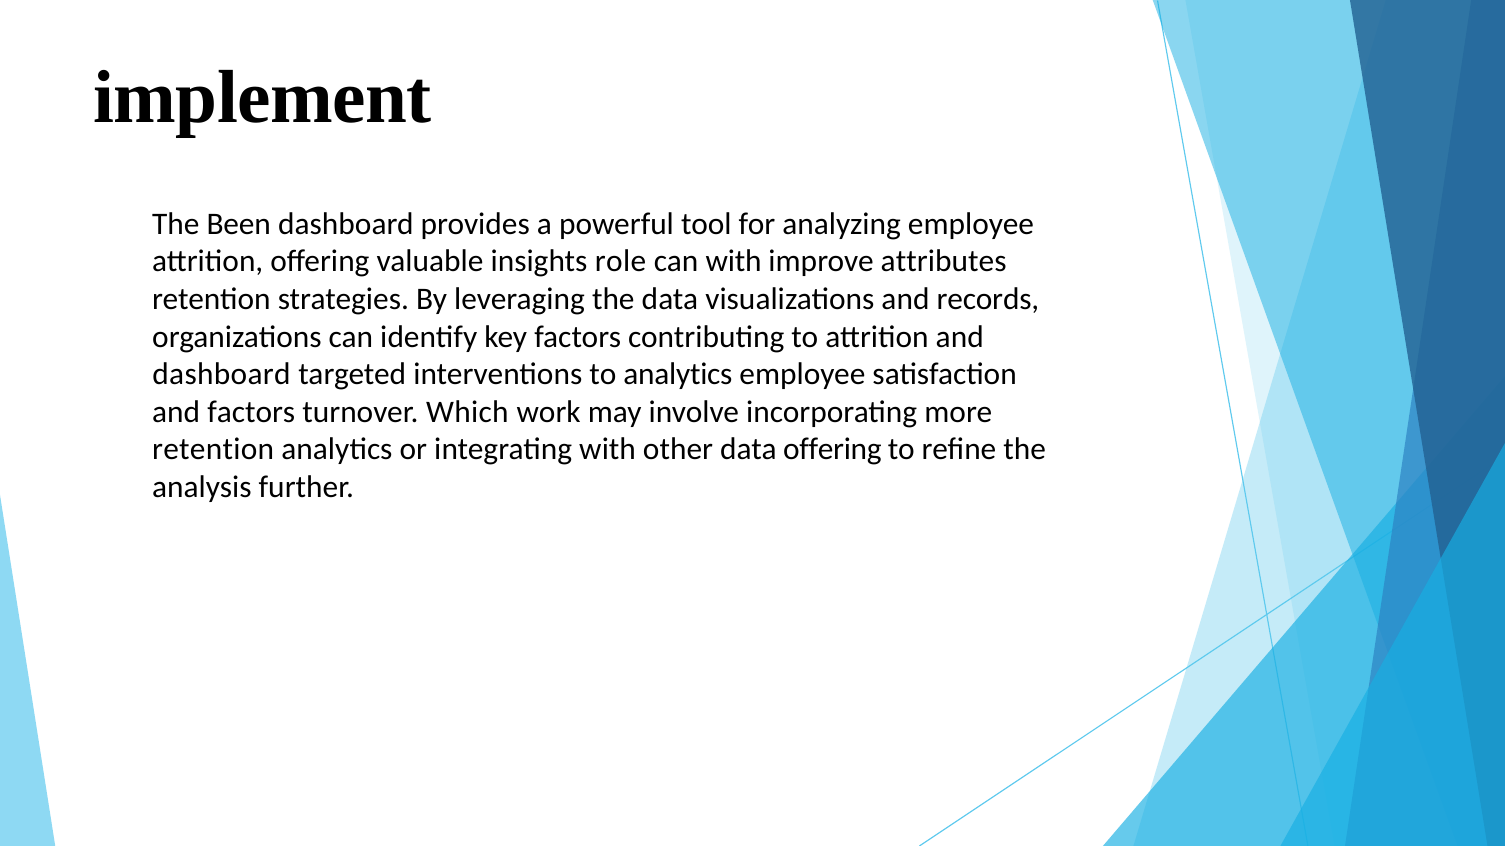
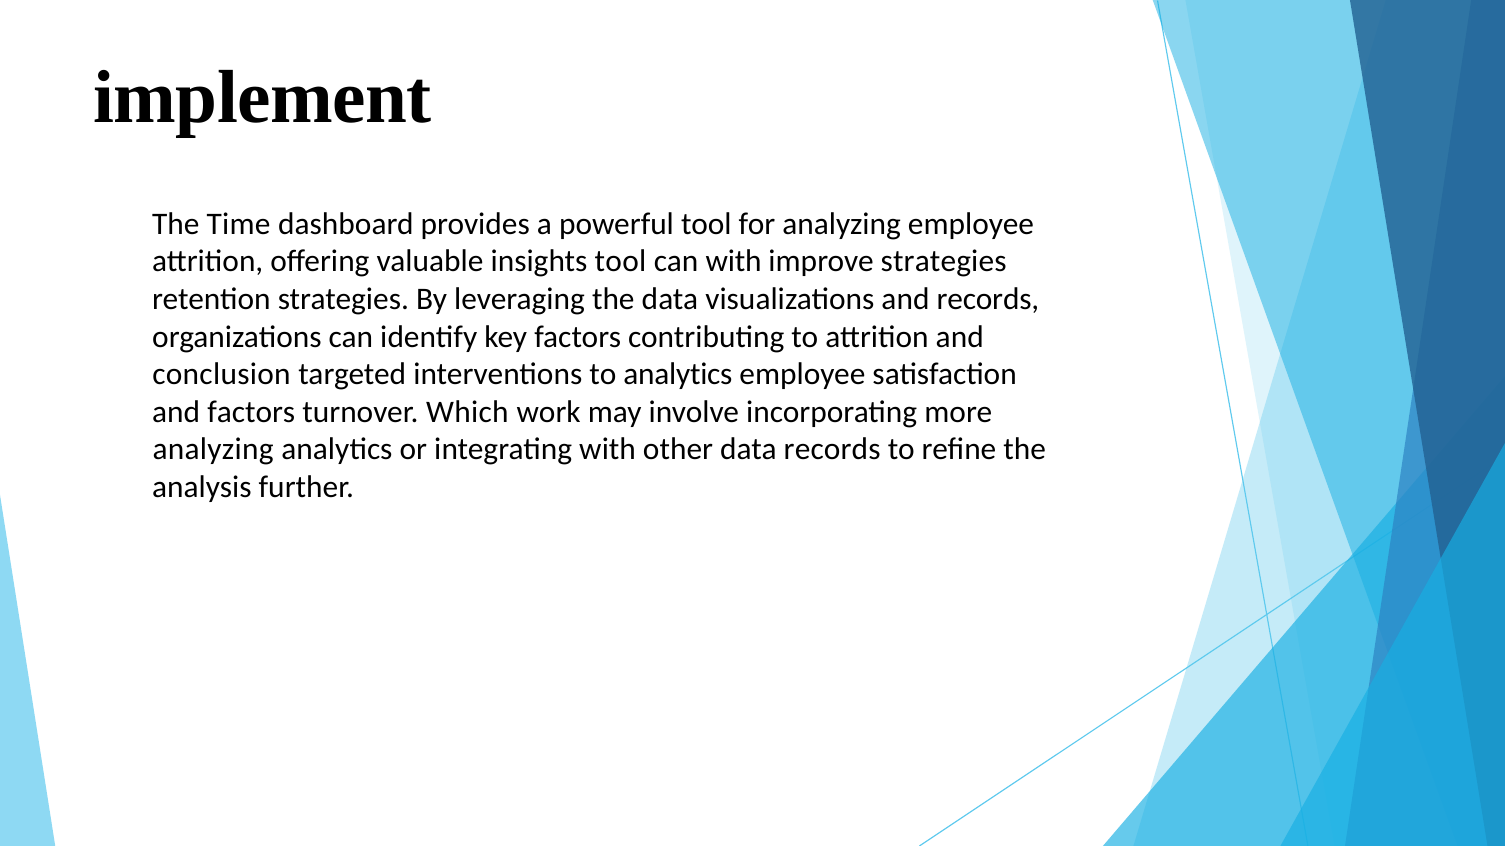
Been: Been -> Time
insights role: role -> tool
improve attributes: attributes -> strategies
dashboard at (222, 375): dashboard -> conclusion
retention at (213, 450): retention -> analyzing
data offering: offering -> records
